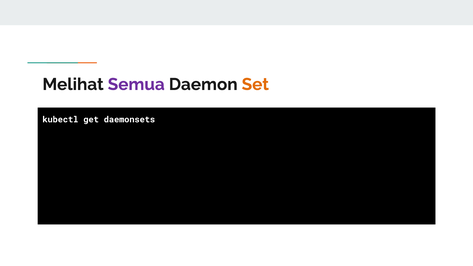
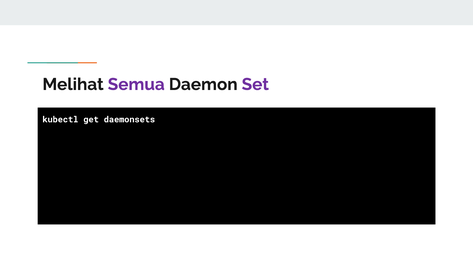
Set colour: orange -> purple
